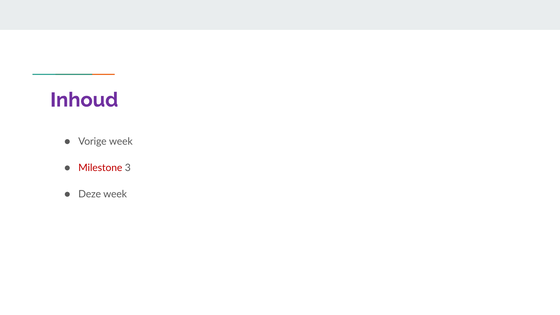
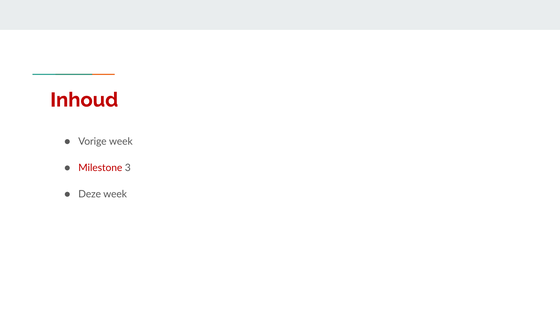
Inhoud colour: purple -> red
